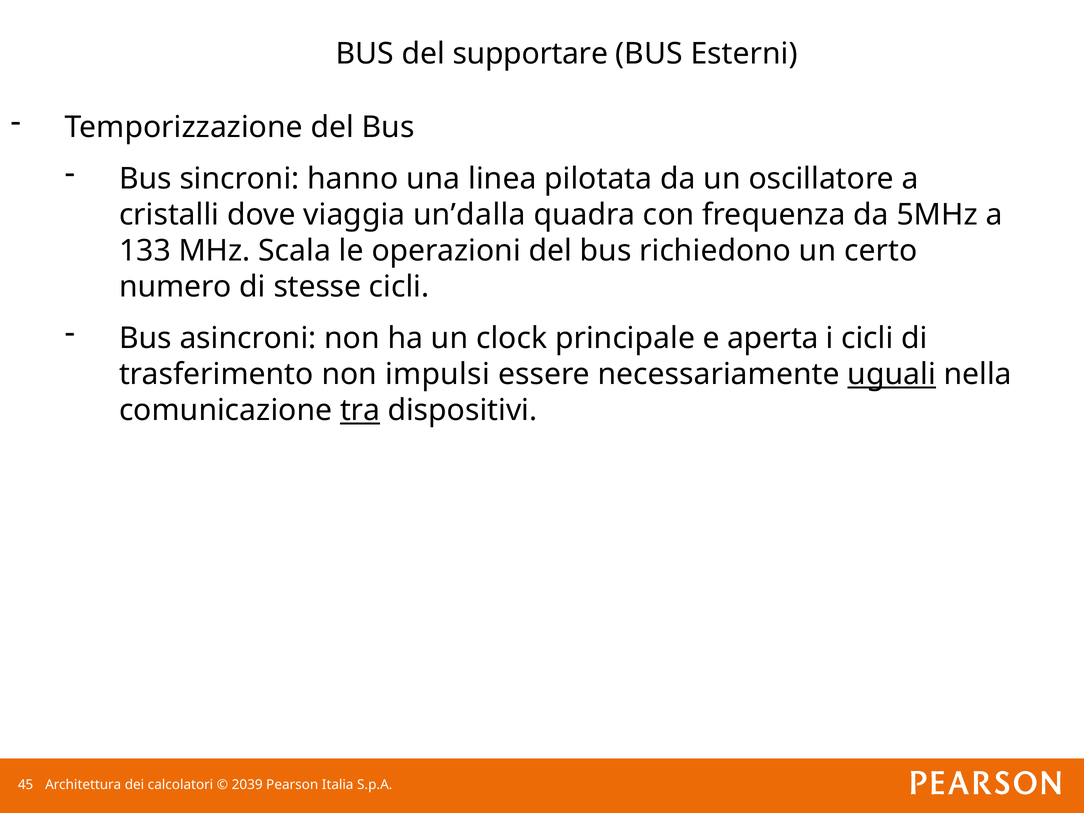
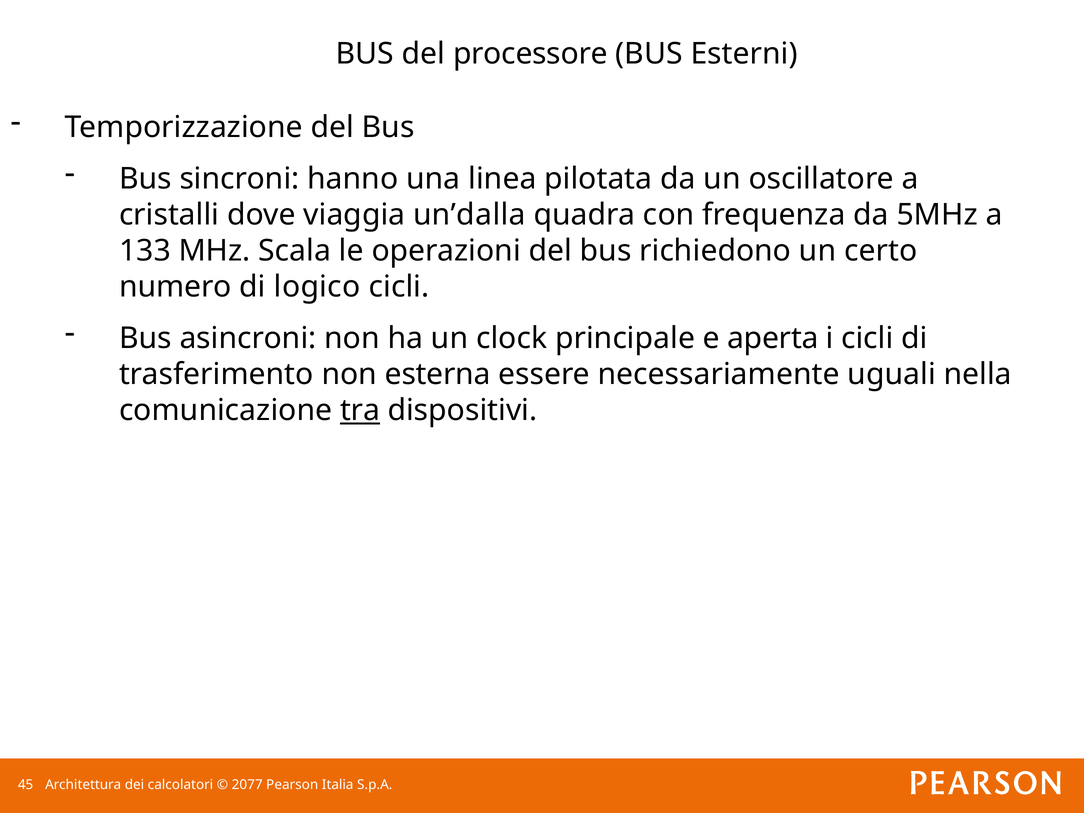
supportare: supportare -> processore
stesse: stesse -> logico
impulsi: impulsi -> esterna
uguali underline: present -> none
2039: 2039 -> 2077
